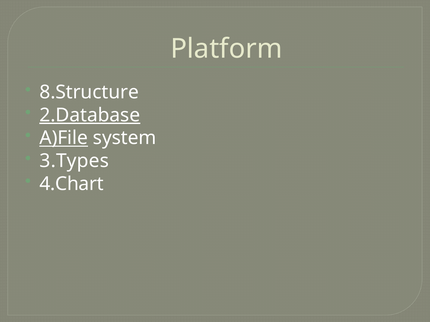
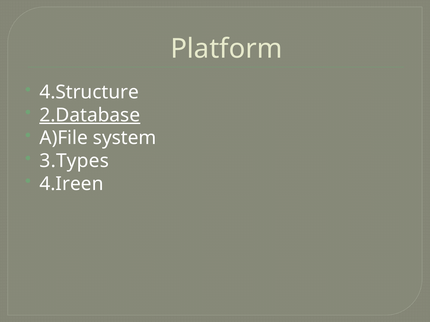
8.Structure: 8.Structure -> 4.Structure
A)File underline: present -> none
4.Chart: 4.Chart -> 4.Ireen
